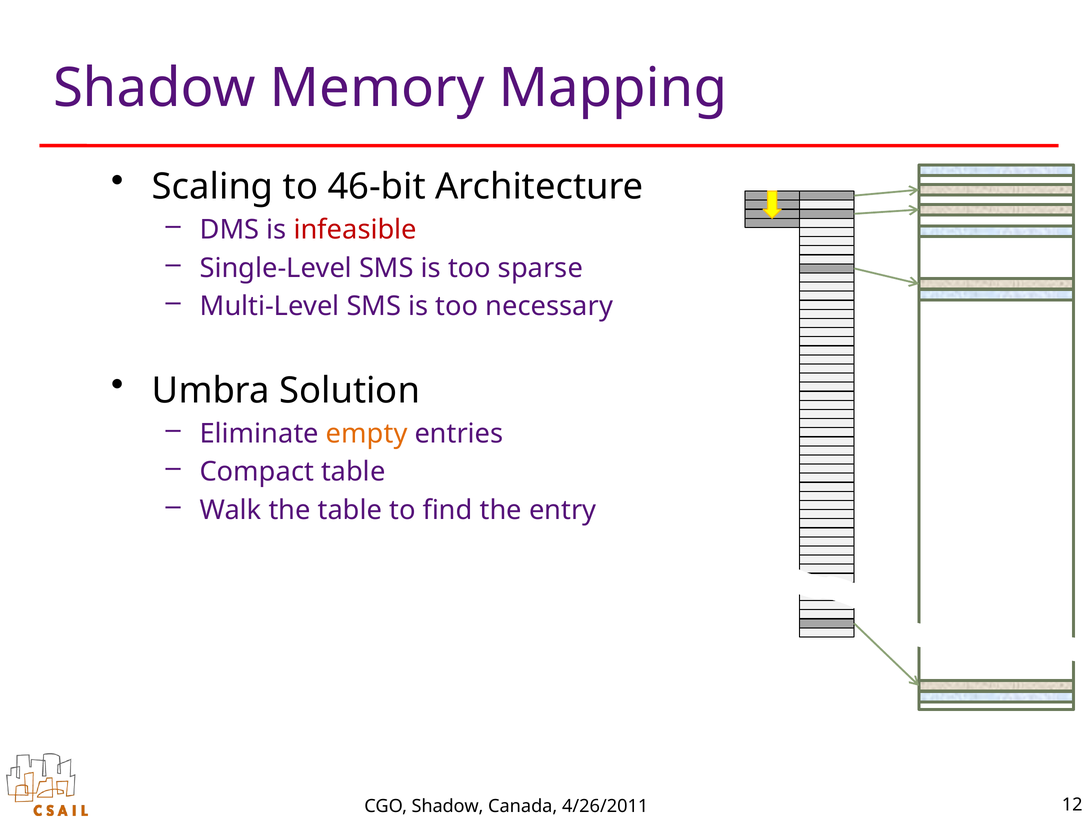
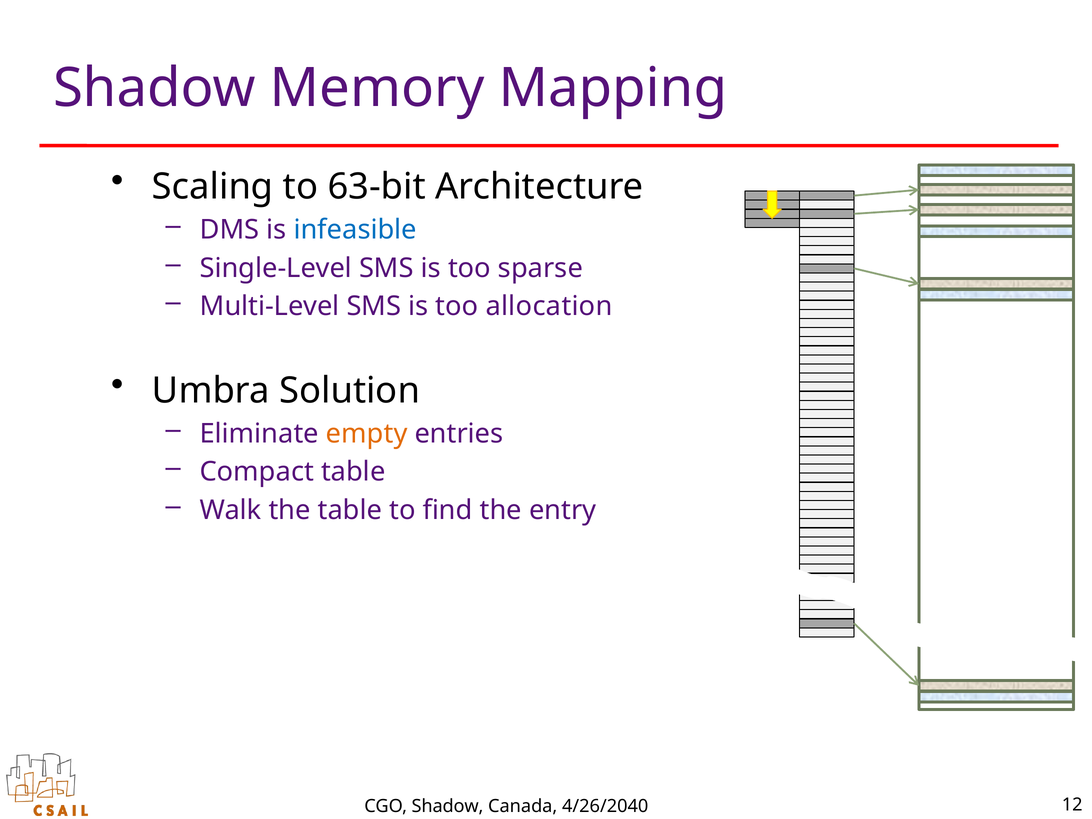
46-bit: 46-bit -> 63-bit
infeasible colour: red -> blue
necessary: necessary -> allocation
4/26/2011: 4/26/2011 -> 4/26/2040
